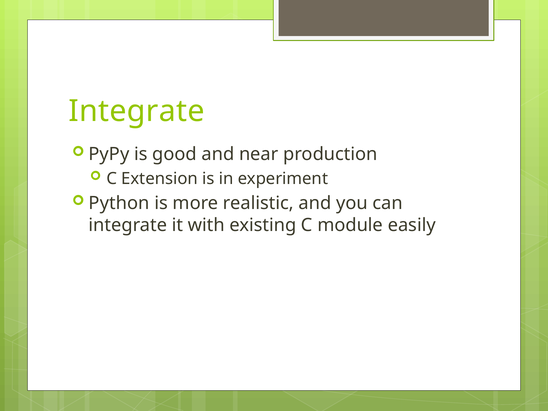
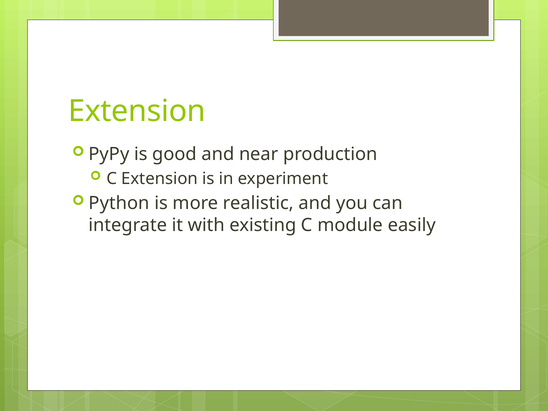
Integrate at (137, 111): Integrate -> Extension
